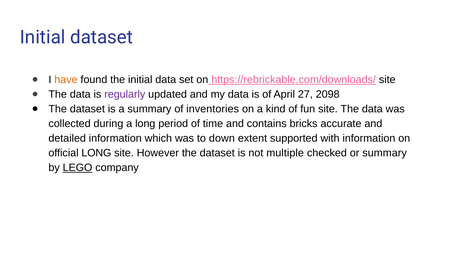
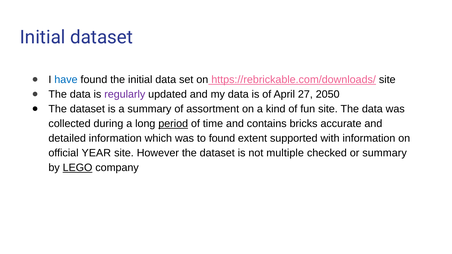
have colour: orange -> blue
2098: 2098 -> 2050
inventories: inventories -> assortment
period underline: none -> present
to down: down -> found
official LONG: LONG -> YEAR
